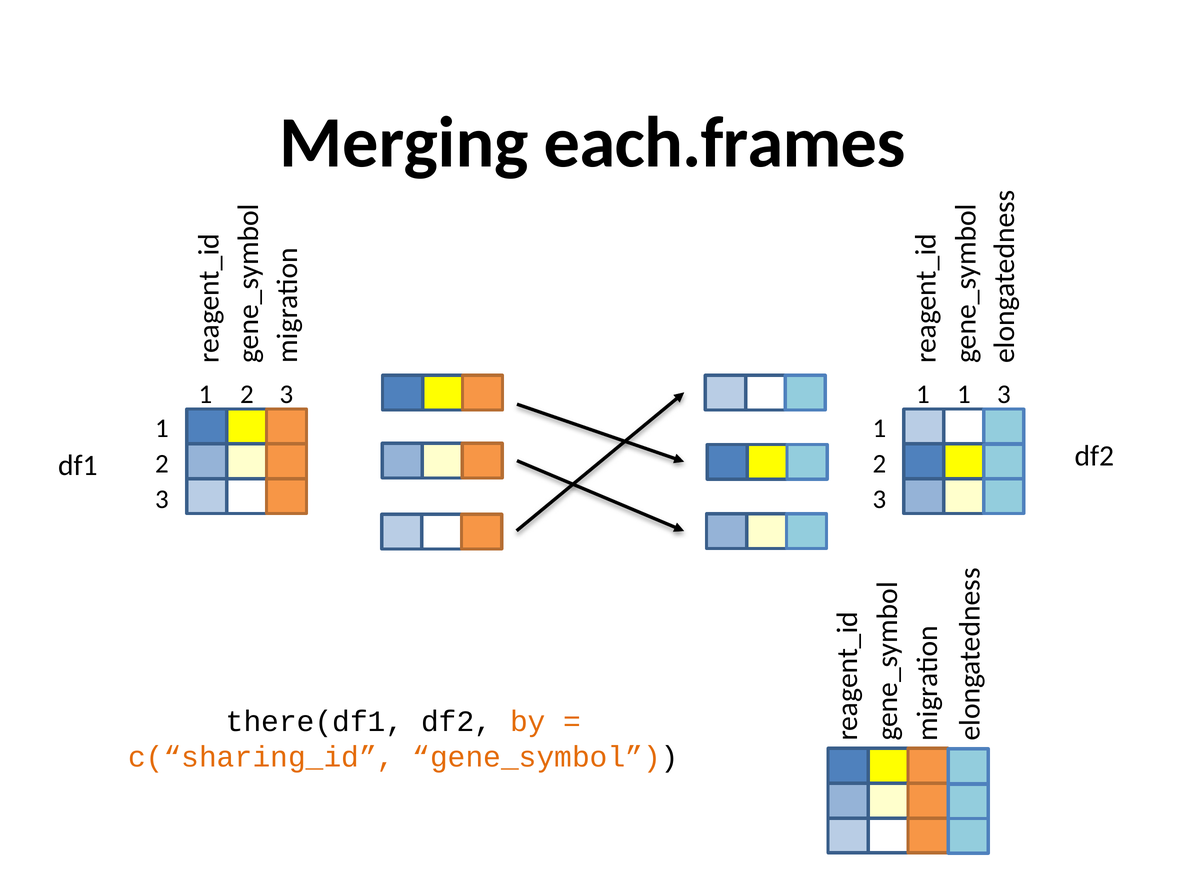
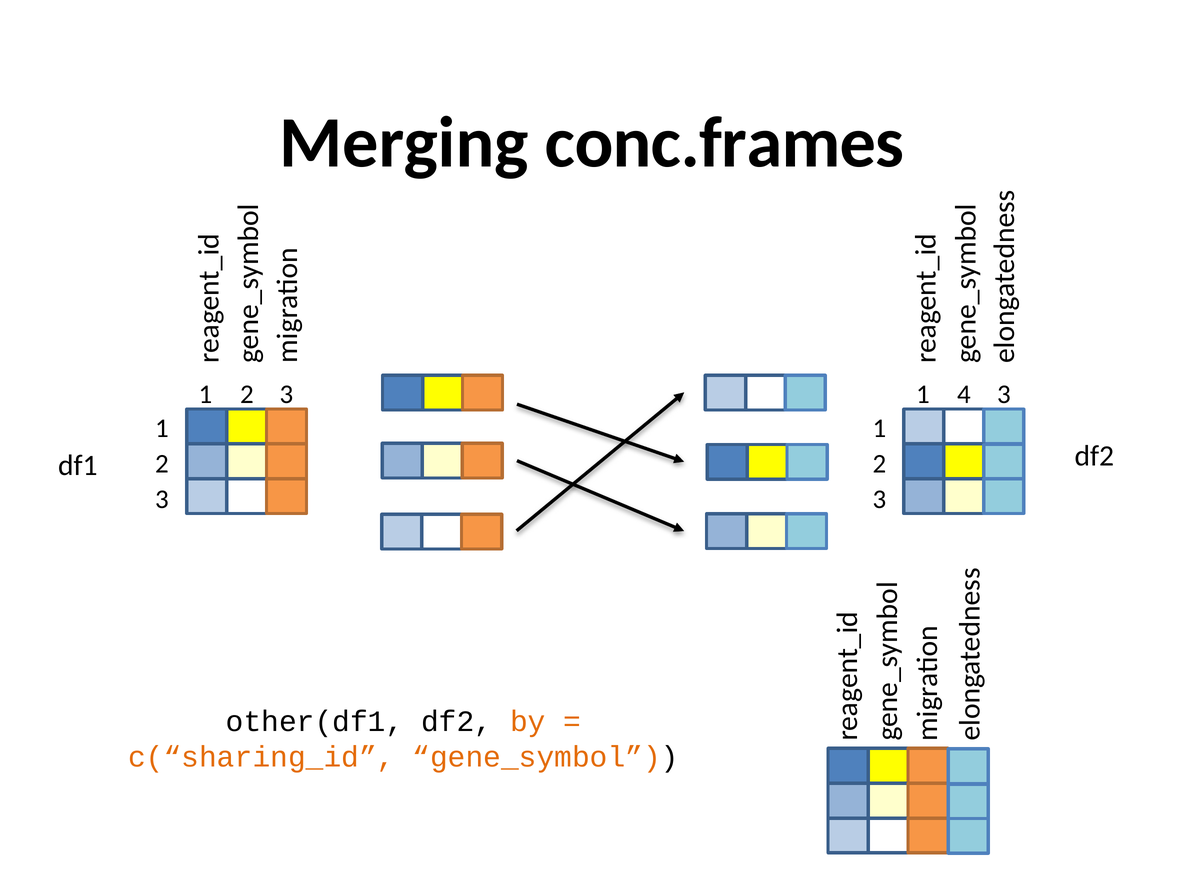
each.frames: each.frames -> conc.frames
1 at (964, 394): 1 -> 4
there(df1: there(df1 -> other(df1
